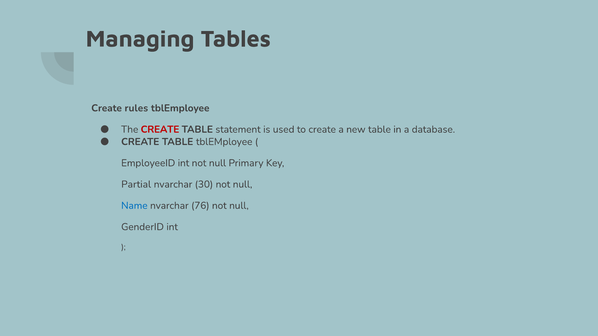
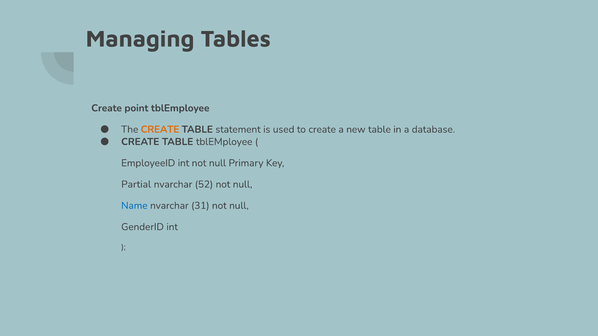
rules: rules -> point
CREATE at (160, 129) colour: red -> orange
30: 30 -> 52
76: 76 -> 31
